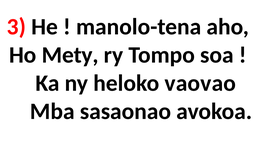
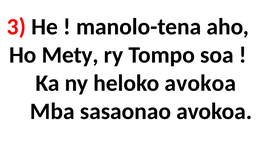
heloko vaovao: vaovao -> avokoa
